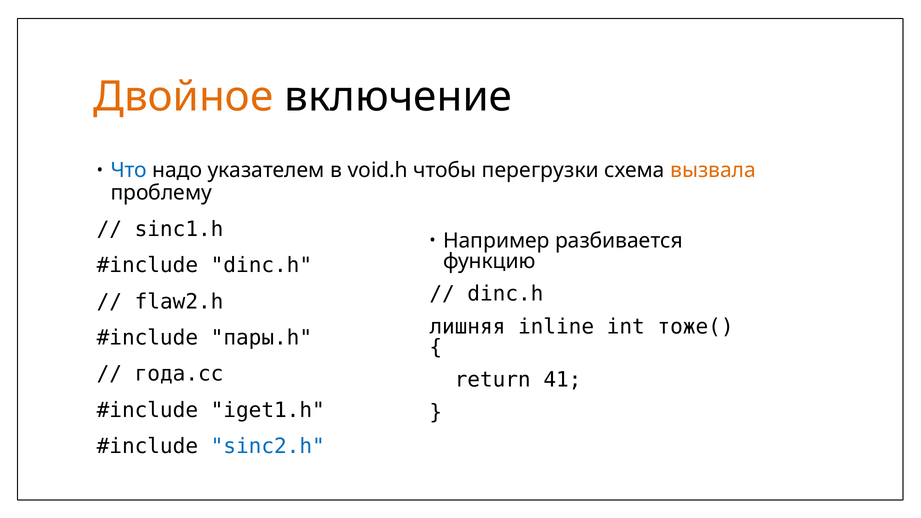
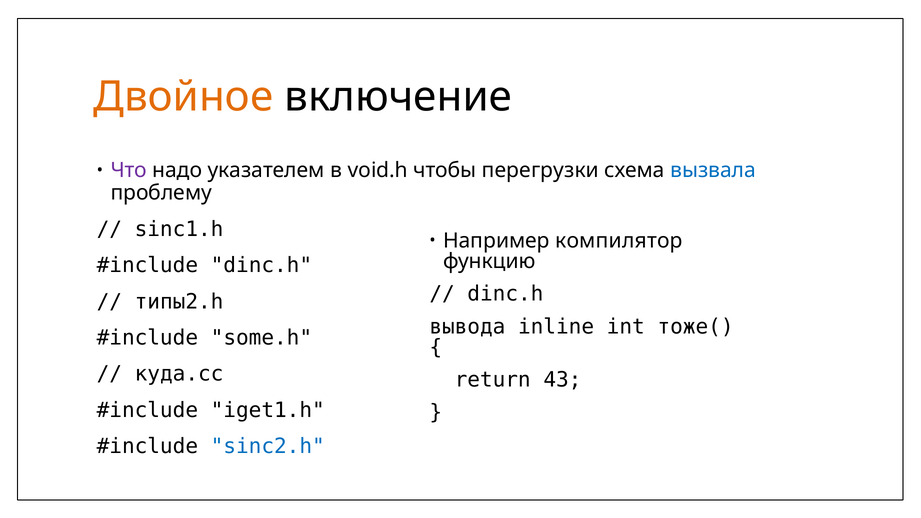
Что colour: blue -> purple
вызвала colour: orange -> blue
разбивается: разбивается -> компилятор
flaw2.h: flaw2.h -> типы2.h
лишняя: лишняя -> вывода
пары.h: пары.h -> some.h
года.cc: года.cc -> куда.cc
41: 41 -> 43
